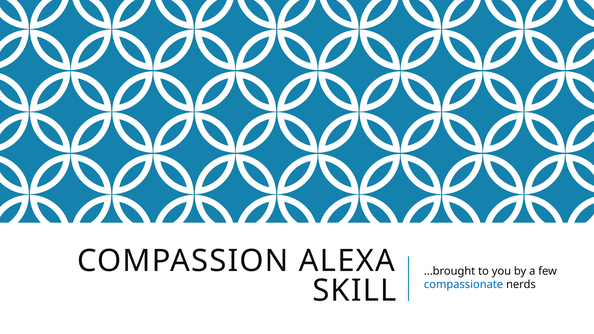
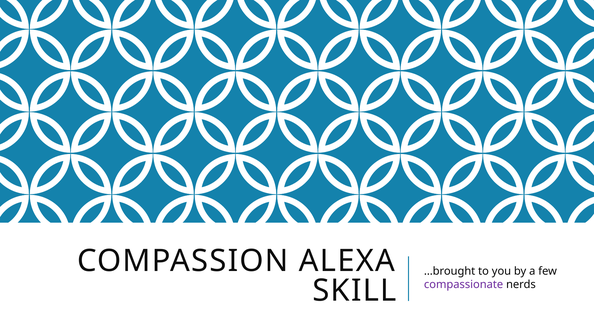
compassionate colour: blue -> purple
